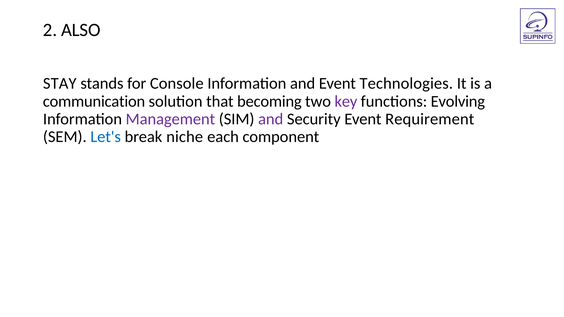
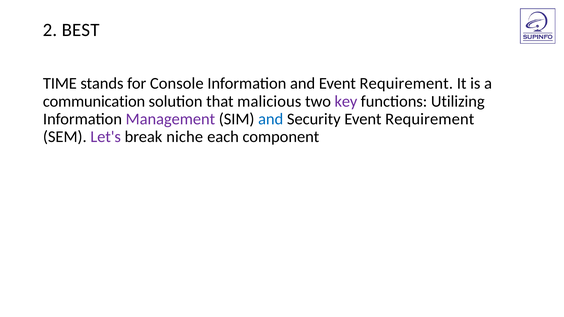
ALSO: ALSO -> BEST
STAY: STAY -> TIME
and Event Technologies: Technologies -> Requirement
becoming: becoming -> malicious
Evolving: Evolving -> Utilizing
and at (271, 119) colour: purple -> blue
Let's colour: blue -> purple
